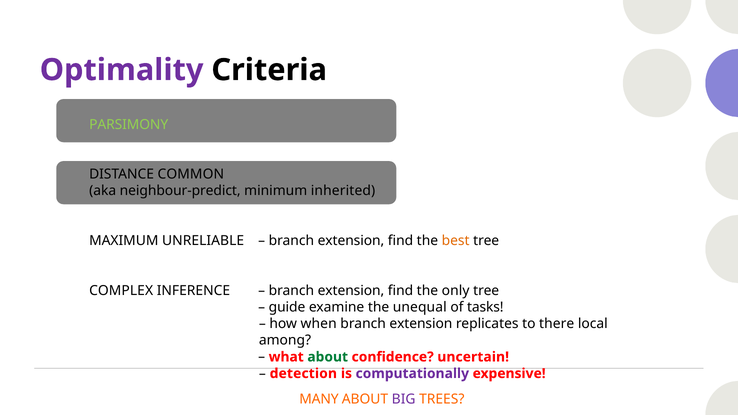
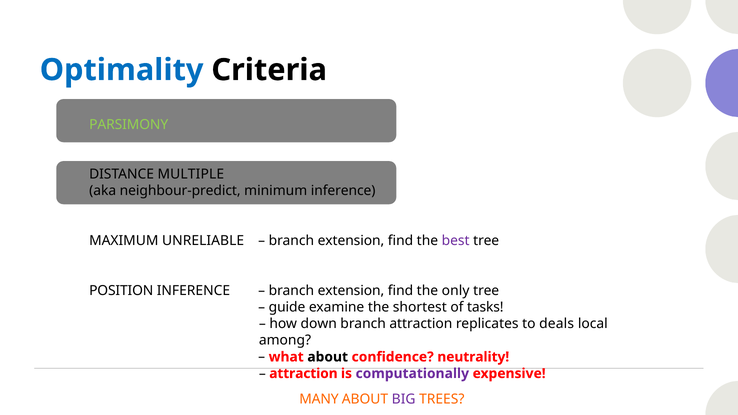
Optimality colour: purple -> blue
COMMON: COMMON -> MULTIPLE
minimum inherited: inherited -> inference
best colour: orange -> purple
COMPLEX: COMPLEX -> POSITION
unequal: unequal -> shortest
when: when -> down
extension at (421, 324): extension -> attraction
there: there -> deals
about at (328, 357) colour: green -> black
uncertain: uncertain -> neutrality
detection at (303, 374): detection -> attraction
